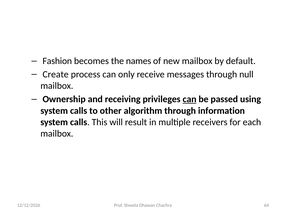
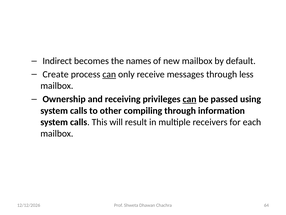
Fashion: Fashion -> Indirect
can at (109, 74) underline: none -> present
null: null -> less
algorithm: algorithm -> compiling
